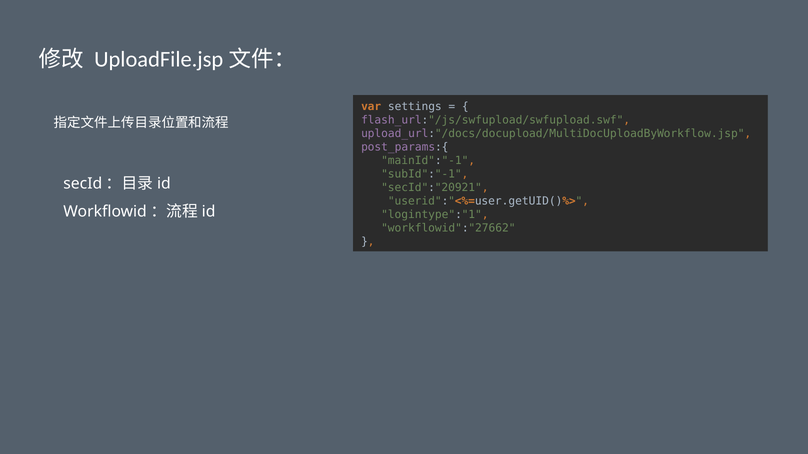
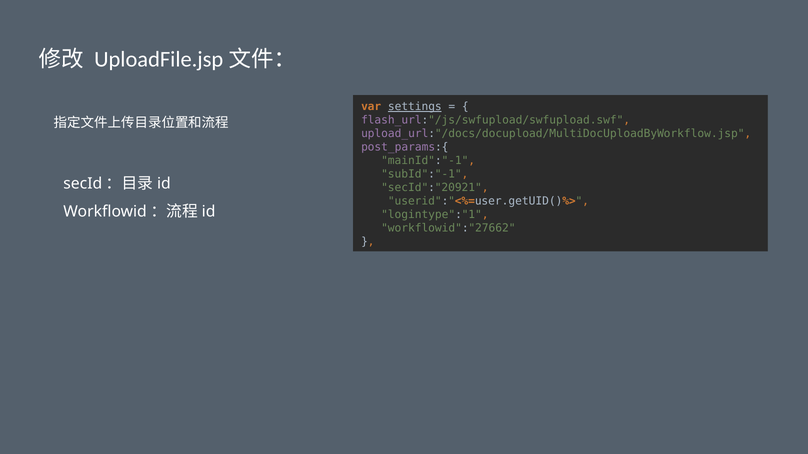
settings underline: none -> present
